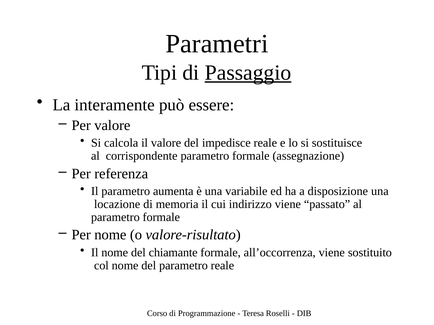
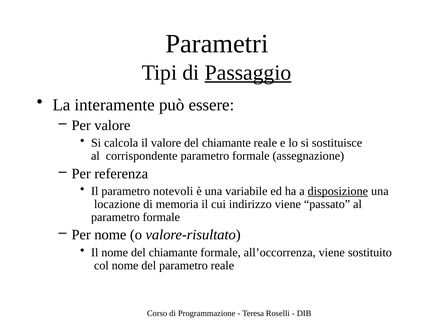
valore del impedisce: impedisce -> chiamante
aumenta: aumenta -> notevoli
disposizione underline: none -> present
